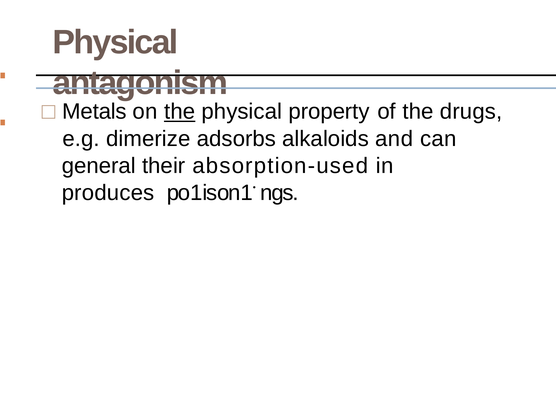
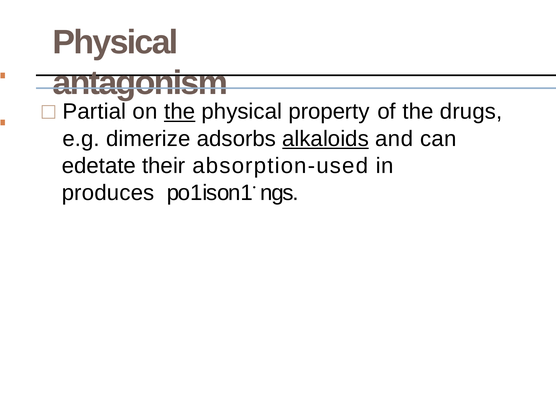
Metals: Metals -> Partial
alkaloids underline: none -> present
general: general -> edetate
